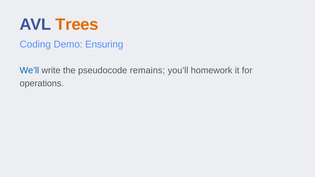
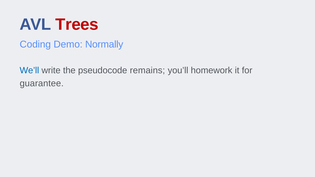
Trees colour: orange -> red
Ensuring: Ensuring -> Normally
operations: operations -> guarantee
